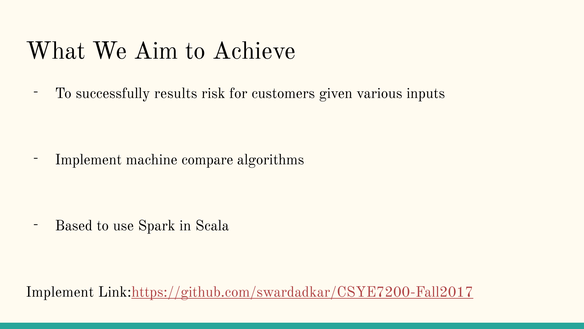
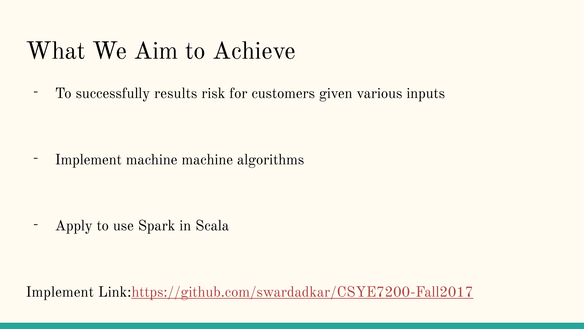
machine compare: compare -> machine
Based: Based -> Apply
